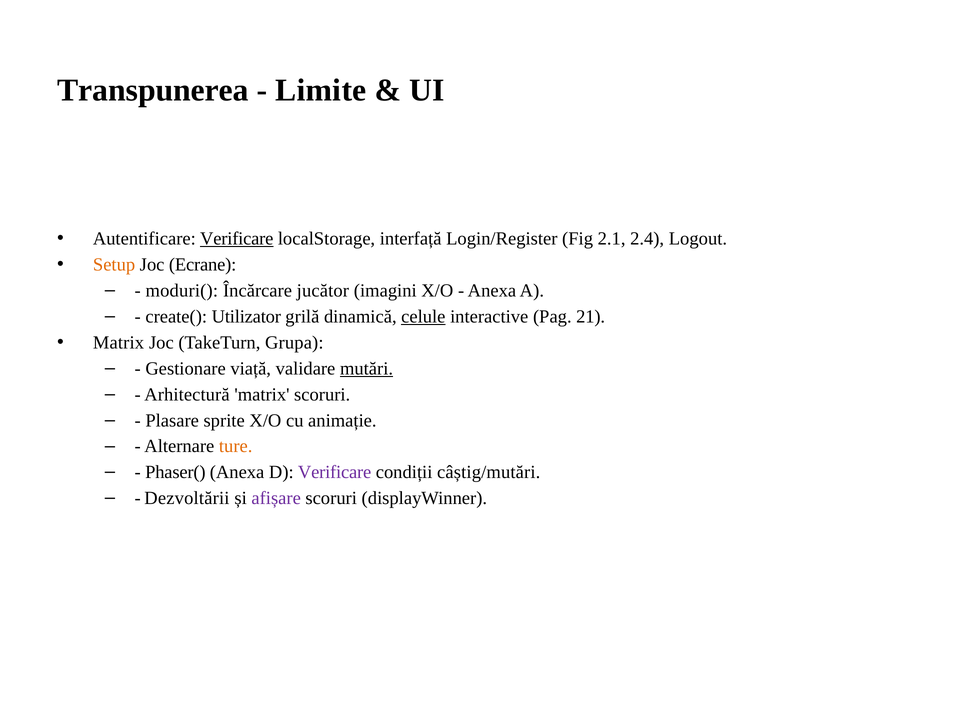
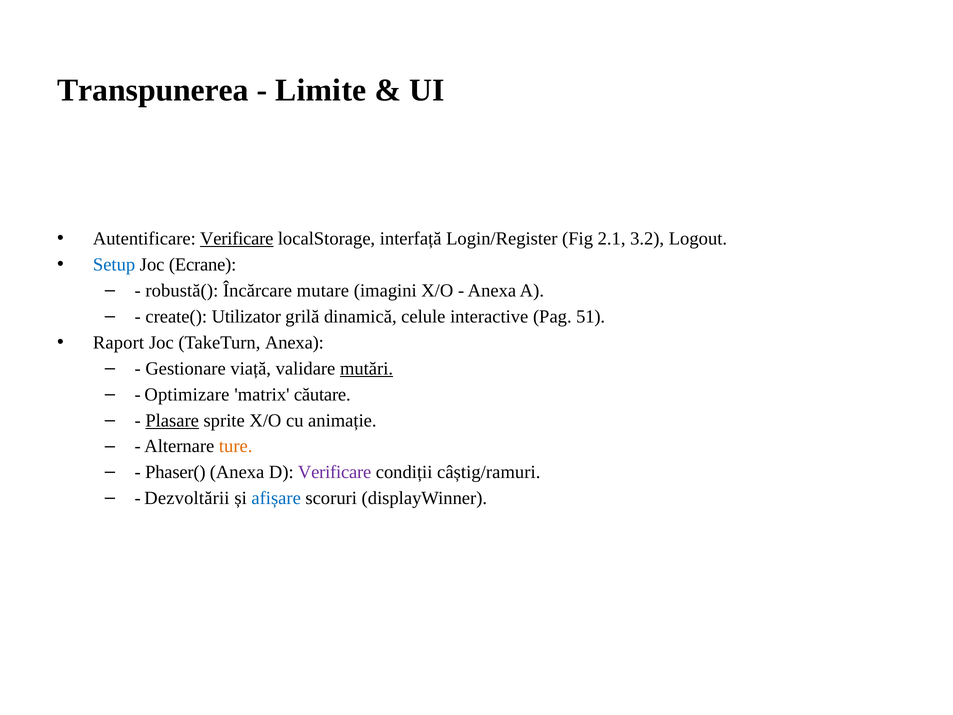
2.4: 2.4 -> 3.2
Setup colour: orange -> blue
moduri(: moduri( -> robustă(
jucător: jucător -> mutare
celule underline: present -> none
21: 21 -> 51
Matrix at (119, 342): Matrix -> Raport
TakeTurn Grupa: Grupa -> Anexa
Arhitectură: Arhitectură -> Optimizare
matrix scoruri: scoruri -> căutare
Plasare underline: none -> present
câștig/mutări: câștig/mutări -> câștig/ramuri
afișare colour: purple -> blue
